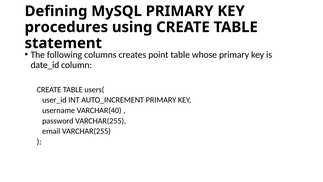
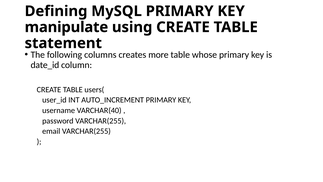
procedures: procedures -> manipulate
point: point -> more
